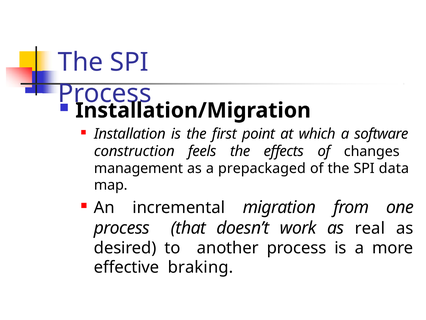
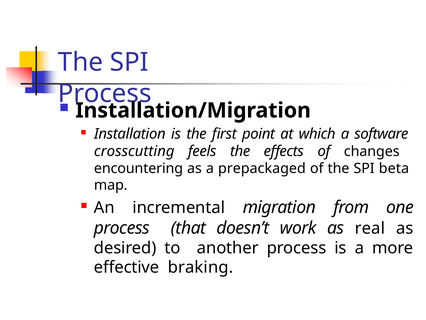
construction: construction -> crosscutting
management: management -> encountering
data: data -> beta
